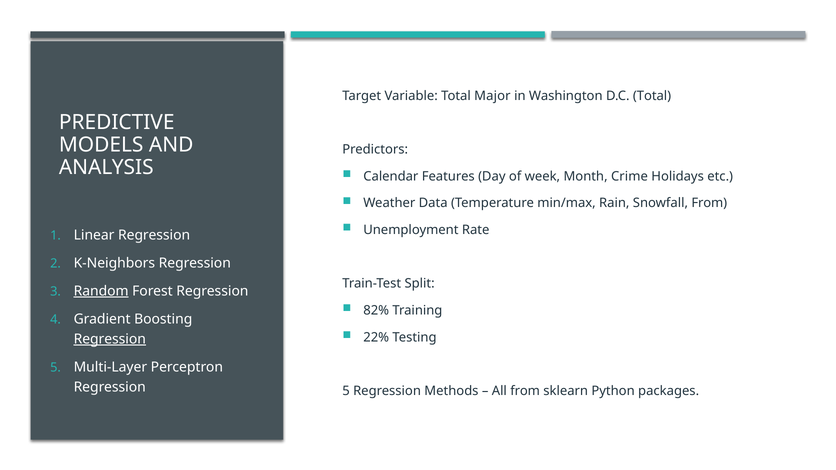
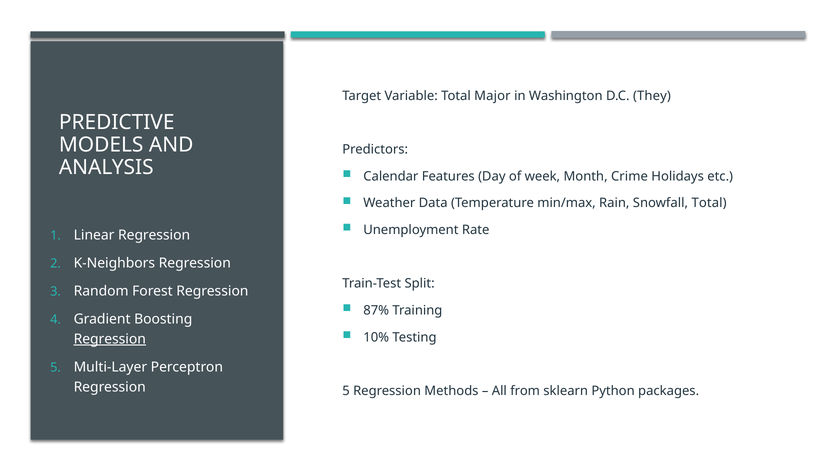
D.C Total: Total -> They
Snowfall From: From -> Total
Random underline: present -> none
82%: 82% -> 87%
22%: 22% -> 10%
